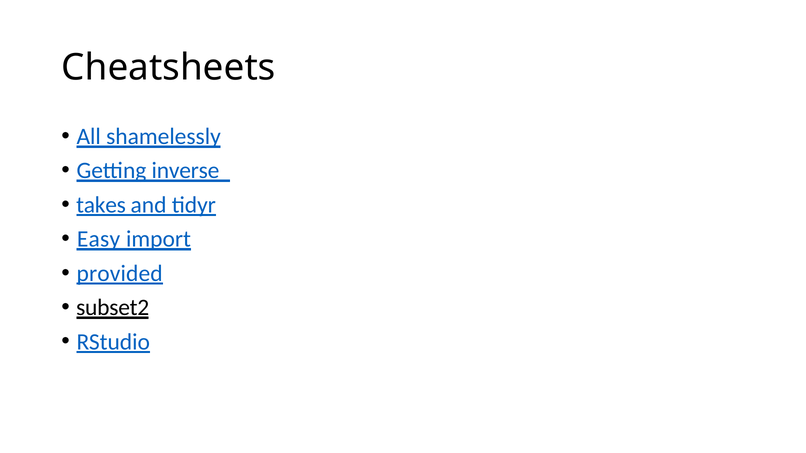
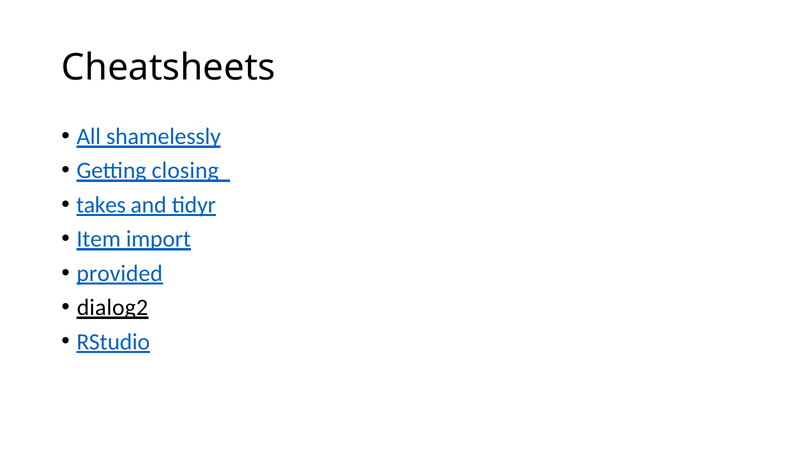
inverse: inverse -> closing
Easy: Easy -> Item
subset2: subset2 -> dialog2
